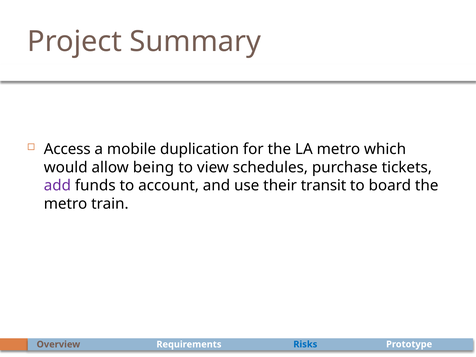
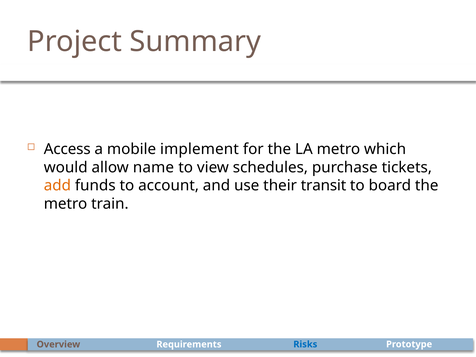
duplication: duplication -> implement
being: being -> name
add colour: purple -> orange
